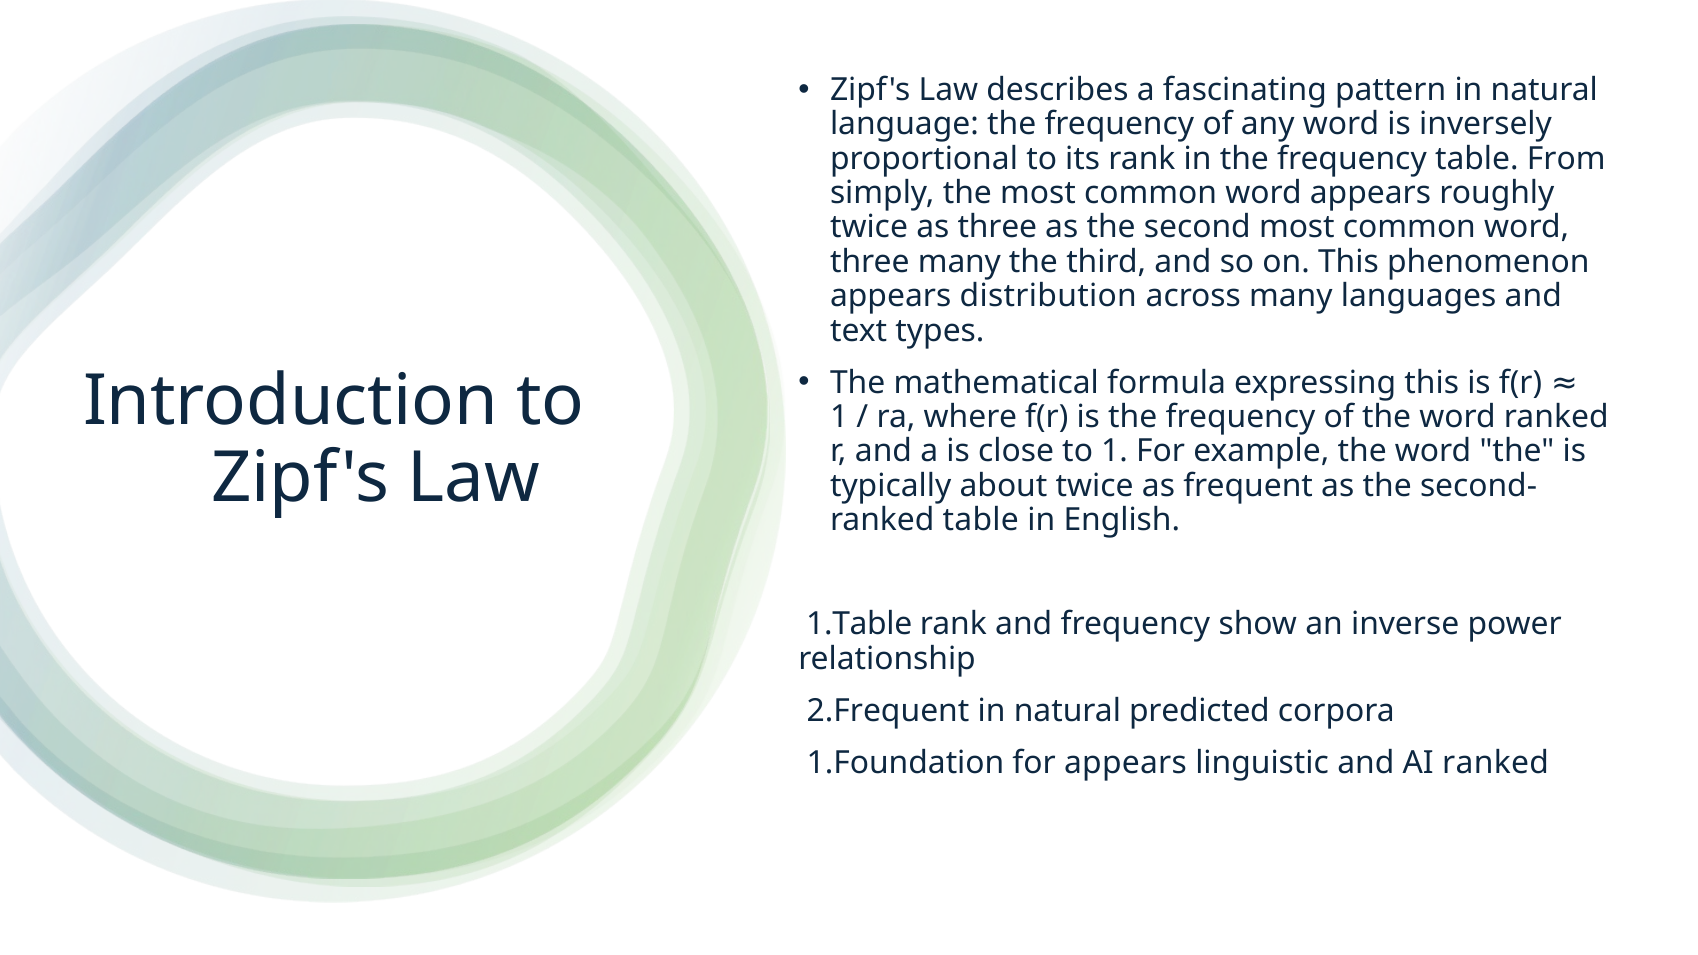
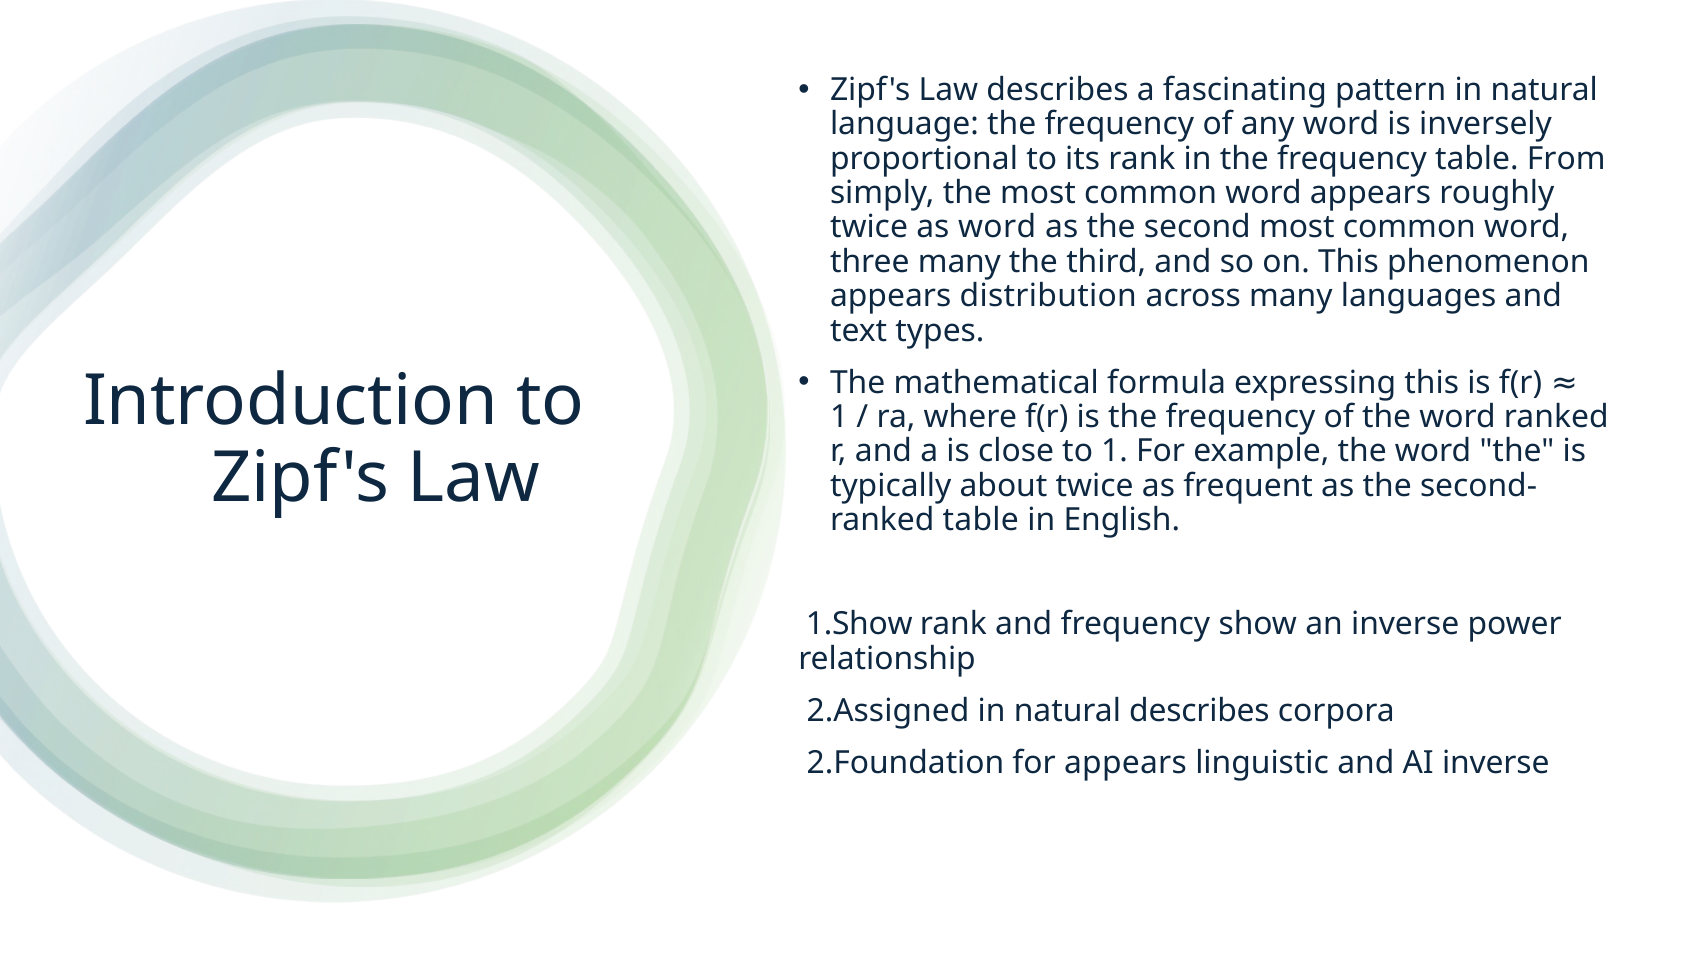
as three: three -> word
1.Table: 1.Table -> 1.Show
2.Frequent: 2.Frequent -> 2.Assigned
natural predicted: predicted -> describes
1.Foundation: 1.Foundation -> 2.Foundation
AI ranked: ranked -> inverse
